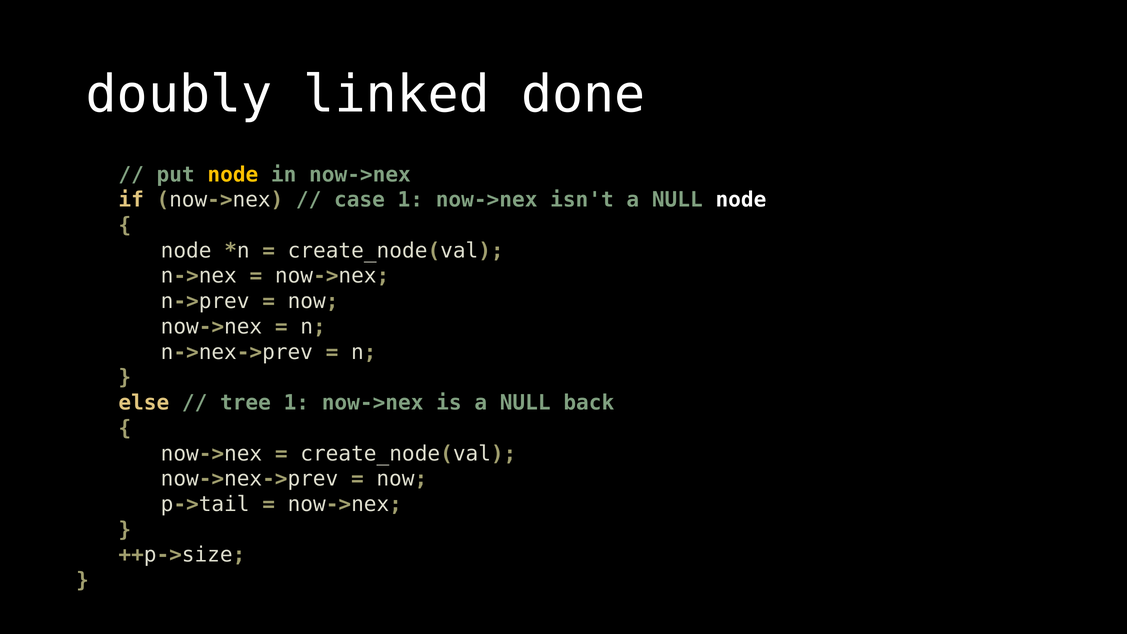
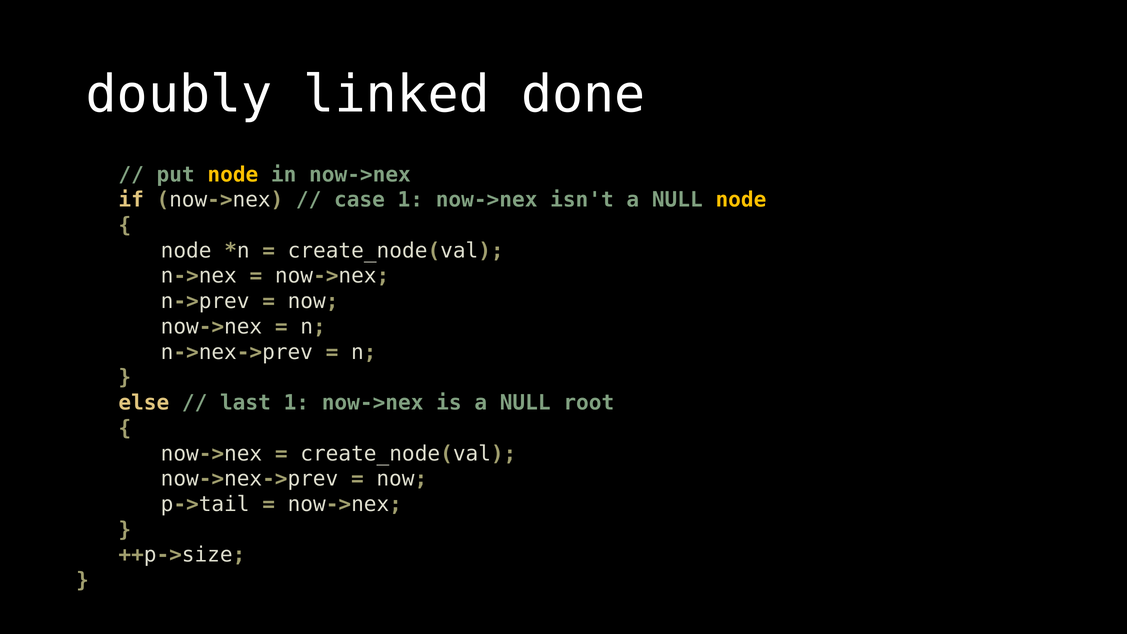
node at (741, 200) colour: white -> yellow
tree: tree -> last
back: back -> root
